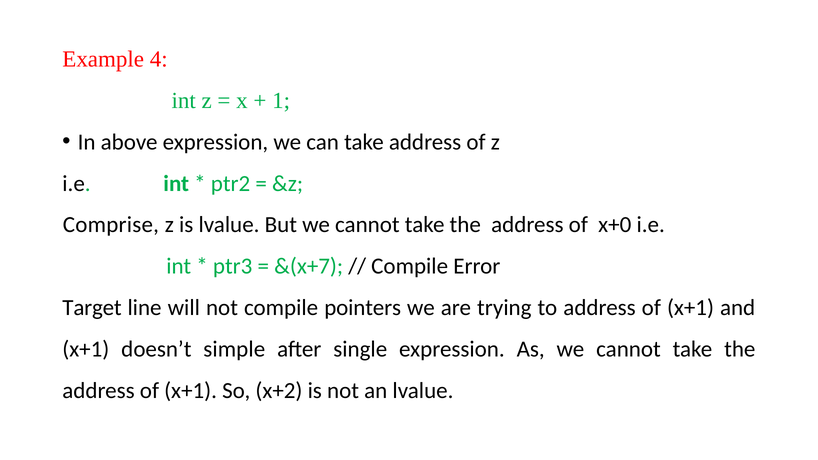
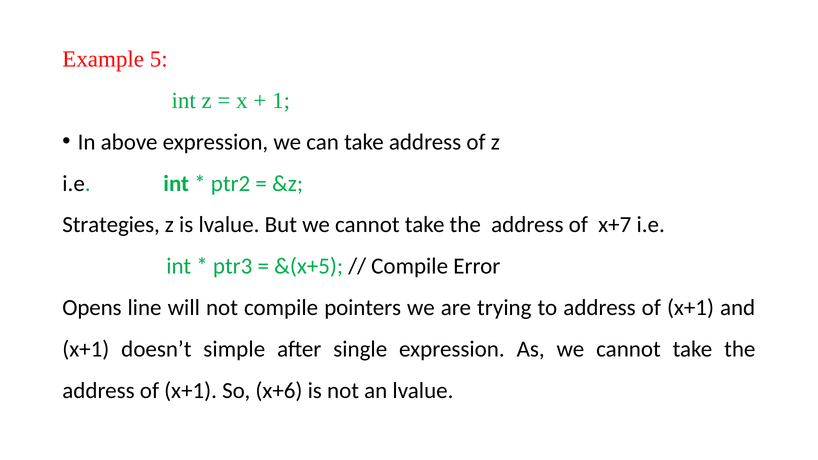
4: 4 -> 5
Comprise: Comprise -> Strategies
x+0: x+0 -> x+7
&(x+7: &(x+7 -> &(x+5
Target: Target -> Opens
x+2: x+2 -> x+6
